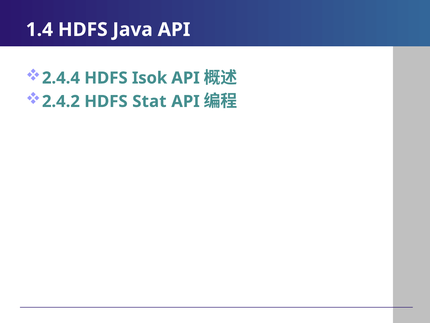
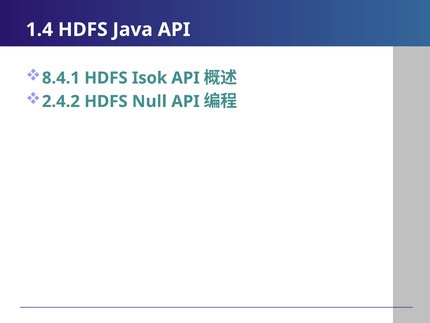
2.4.4: 2.4.4 -> 8.4.1
Stat: Stat -> Null
